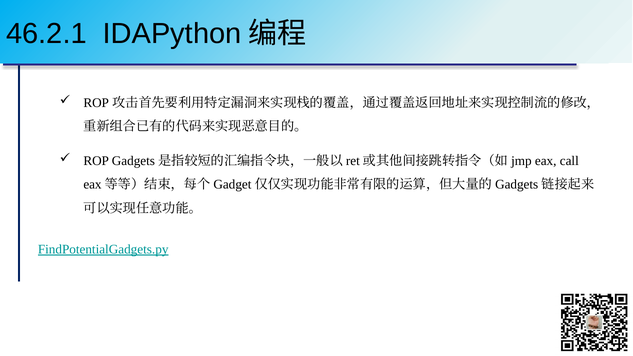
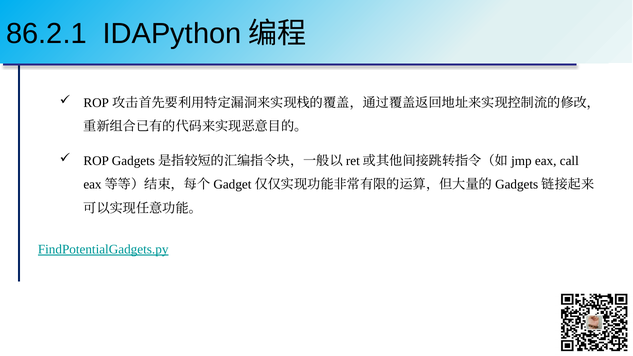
46.2.1: 46.2.1 -> 86.2.1
